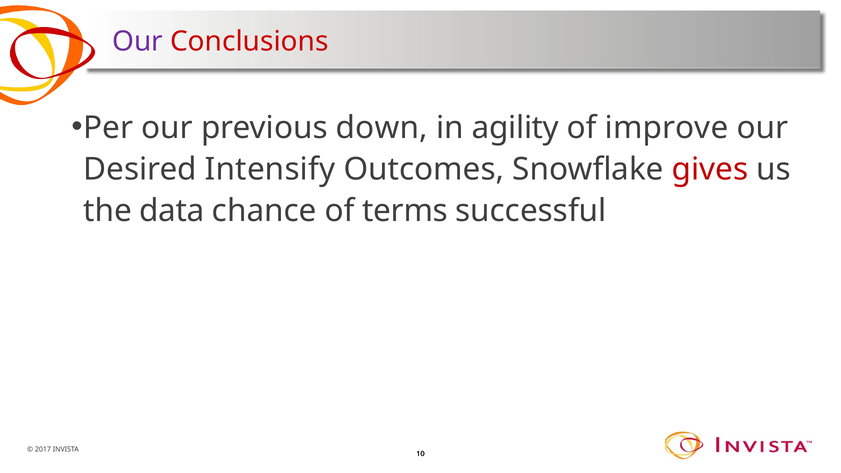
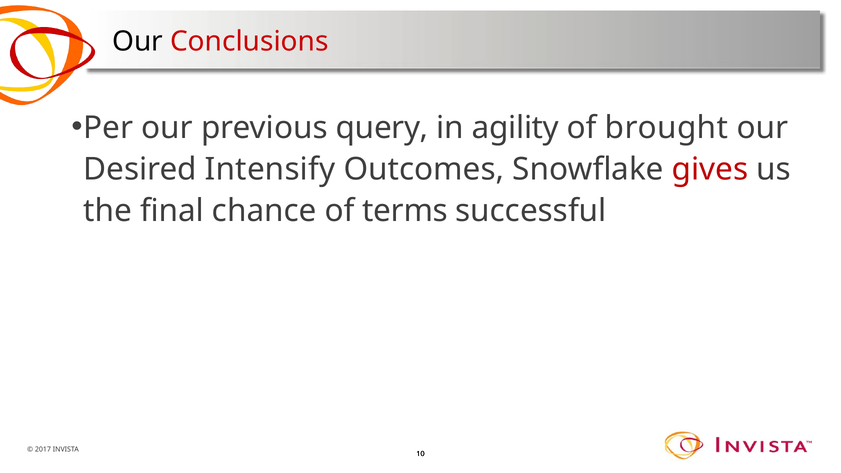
Our at (138, 41) colour: purple -> black
down: down -> query
improve: improve -> brought
data: data -> final
